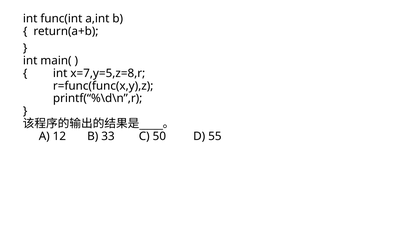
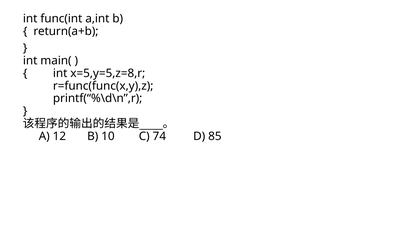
x=7,y=5,z=8,r: x=7,y=5,z=8,r -> x=5,y=5,z=8,r
33: 33 -> 10
50: 50 -> 74
55: 55 -> 85
